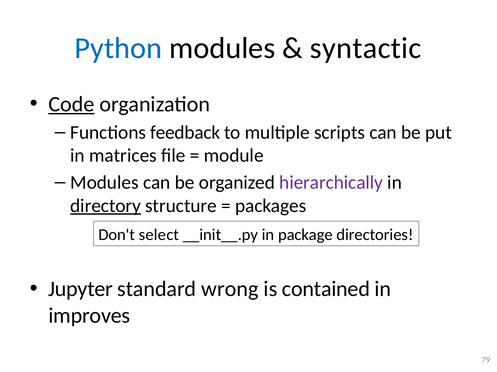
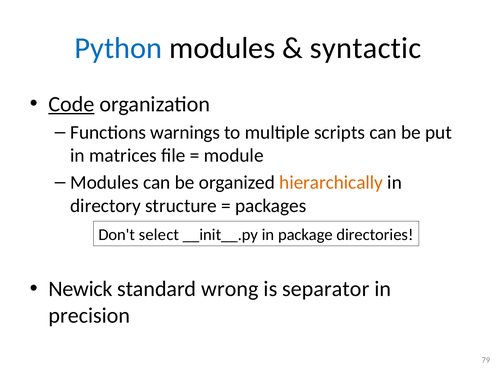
feedback: feedback -> warnings
hierarchically colour: purple -> orange
directory underline: present -> none
Jupyter: Jupyter -> Newick
contained: contained -> separator
improves: improves -> precision
